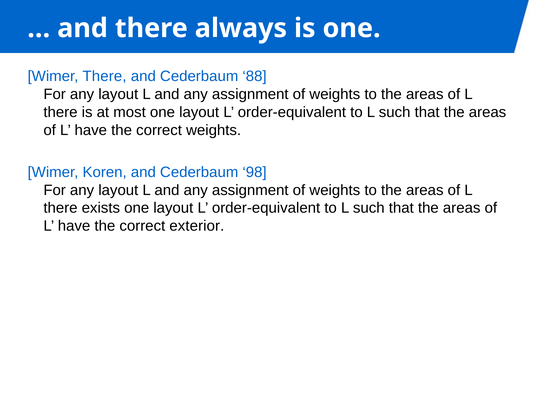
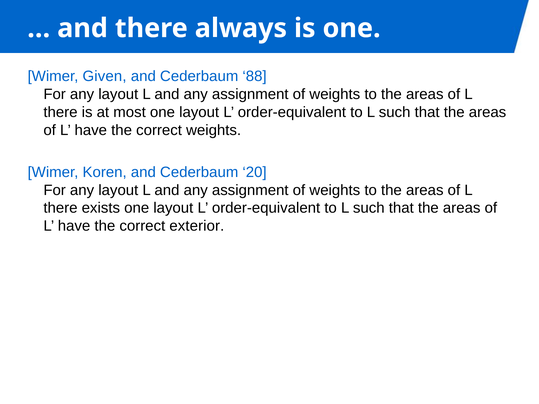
Wimer There: There -> Given
98: 98 -> 20
